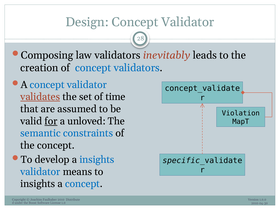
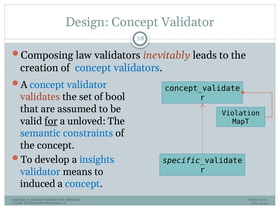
validates underline: present -> none
time: time -> bool
insights at (38, 184): insights -> induced
